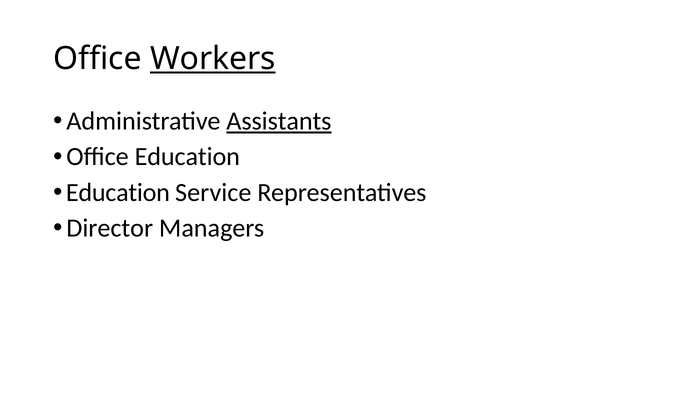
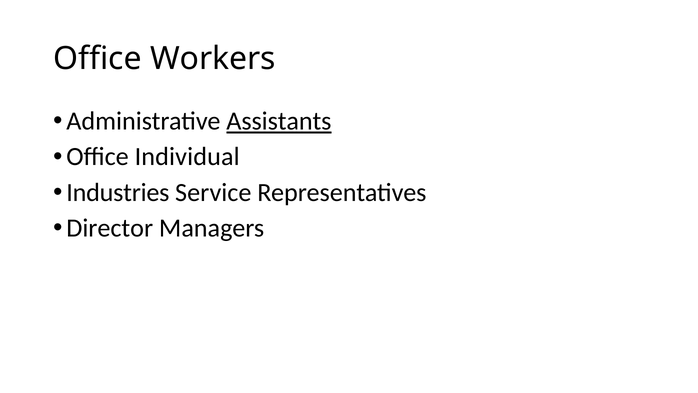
Workers underline: present -> none
Office Education: Education -> Individual
Education at (118, 192): Education -> Industries
